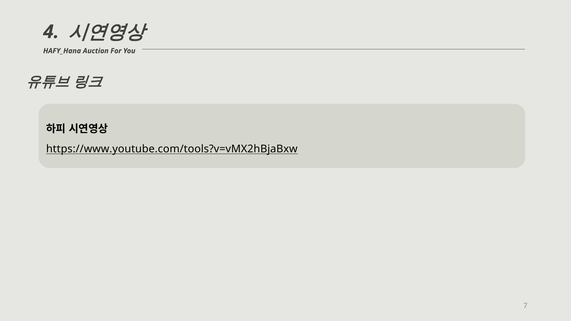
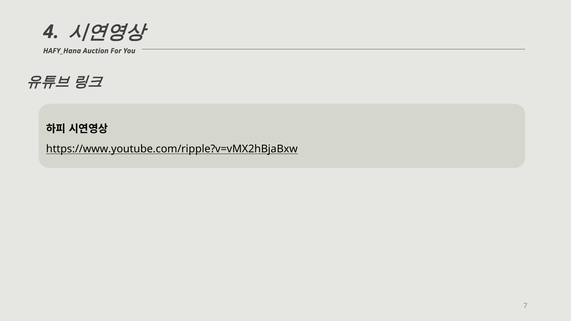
https://www.youtube.com/tools?v=vMX2hBjaBxw: https://www.youtube.com/tools?v=vMX2hBjaBxw -> https://www.youtube.com/ripple?v=vMX2hBjaBxw
